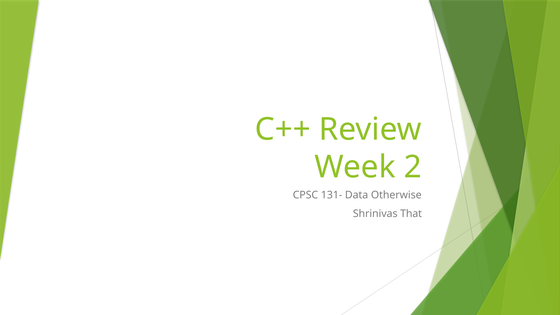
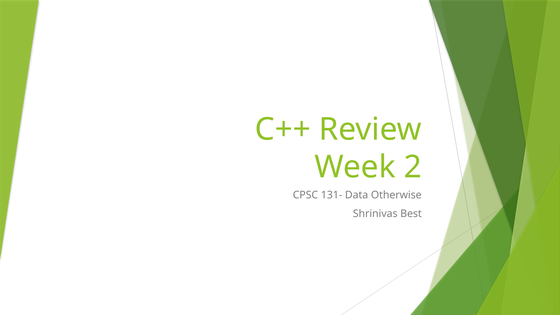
That: That -> Best
